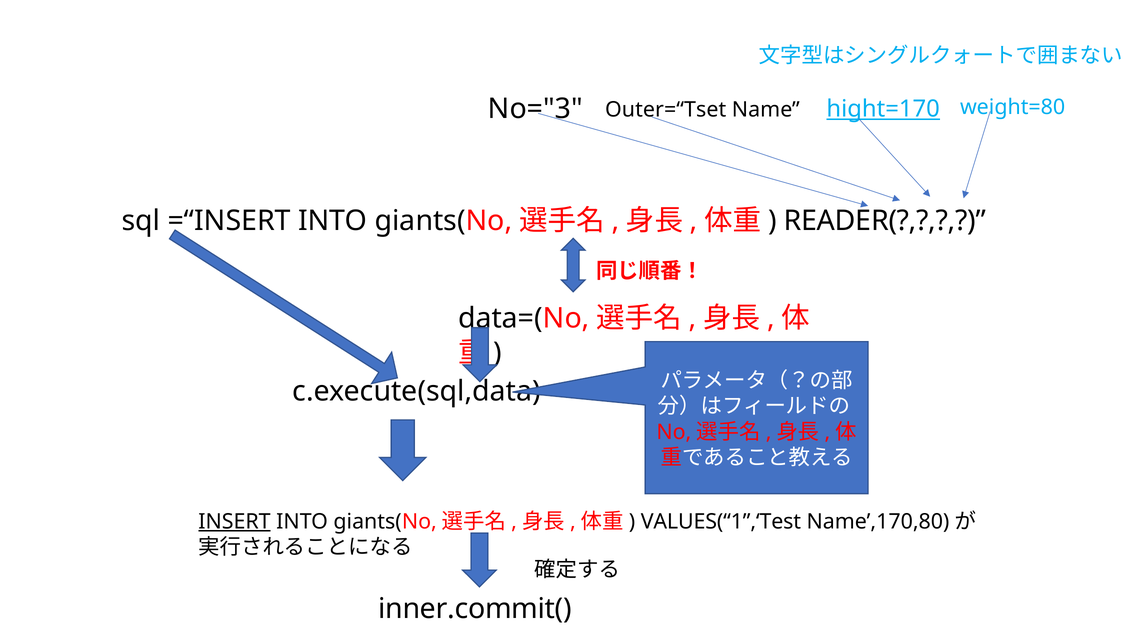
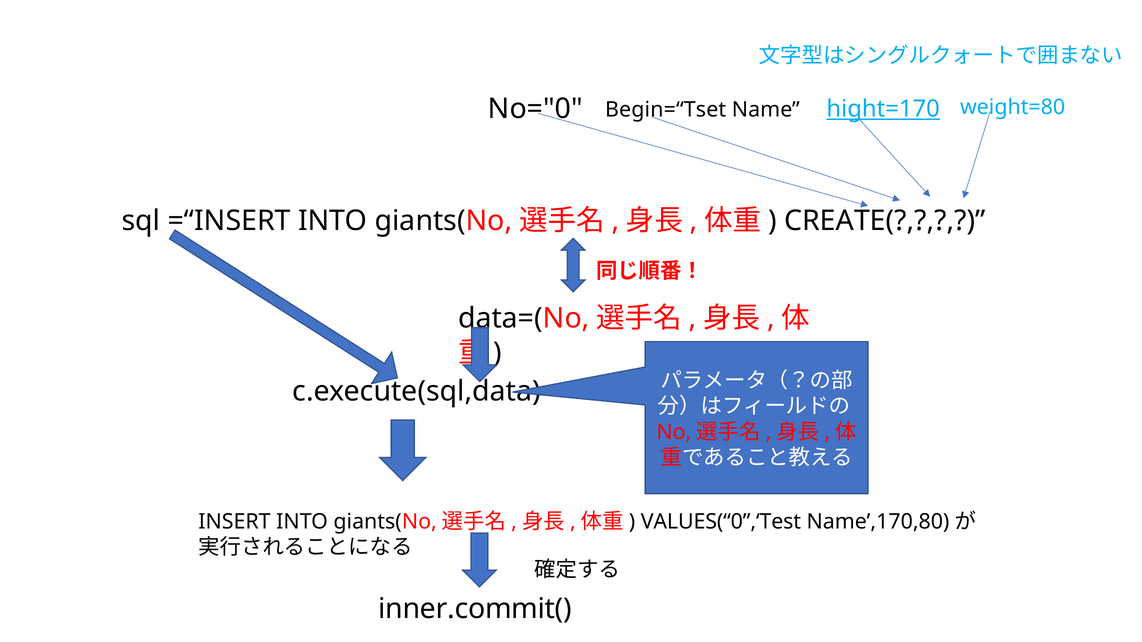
No="3: No="3 -> No="0
Outer=“Tset: Outer=“Tset -> Begin=“Tset
READER(: READER( -> CREATE(
INSERT underline: present -> none
VALUES(“1”,‘Test: VALUES(“1”,‘Test -> VALUES(“0”,‘Test
